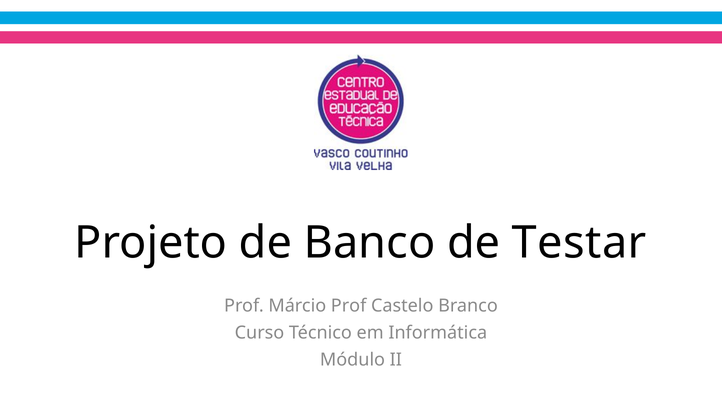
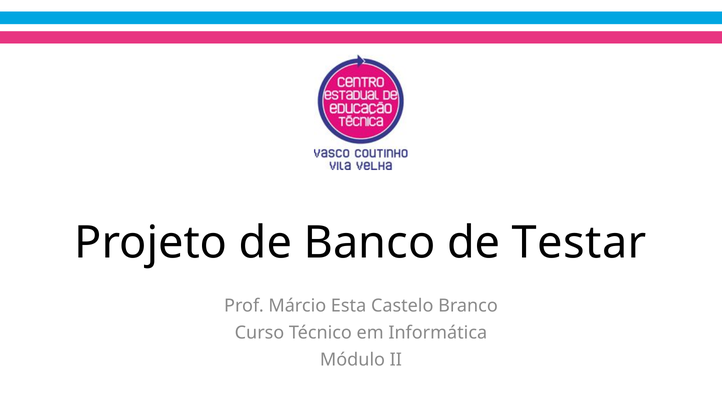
Márcio Prof: Prof -> Esta
